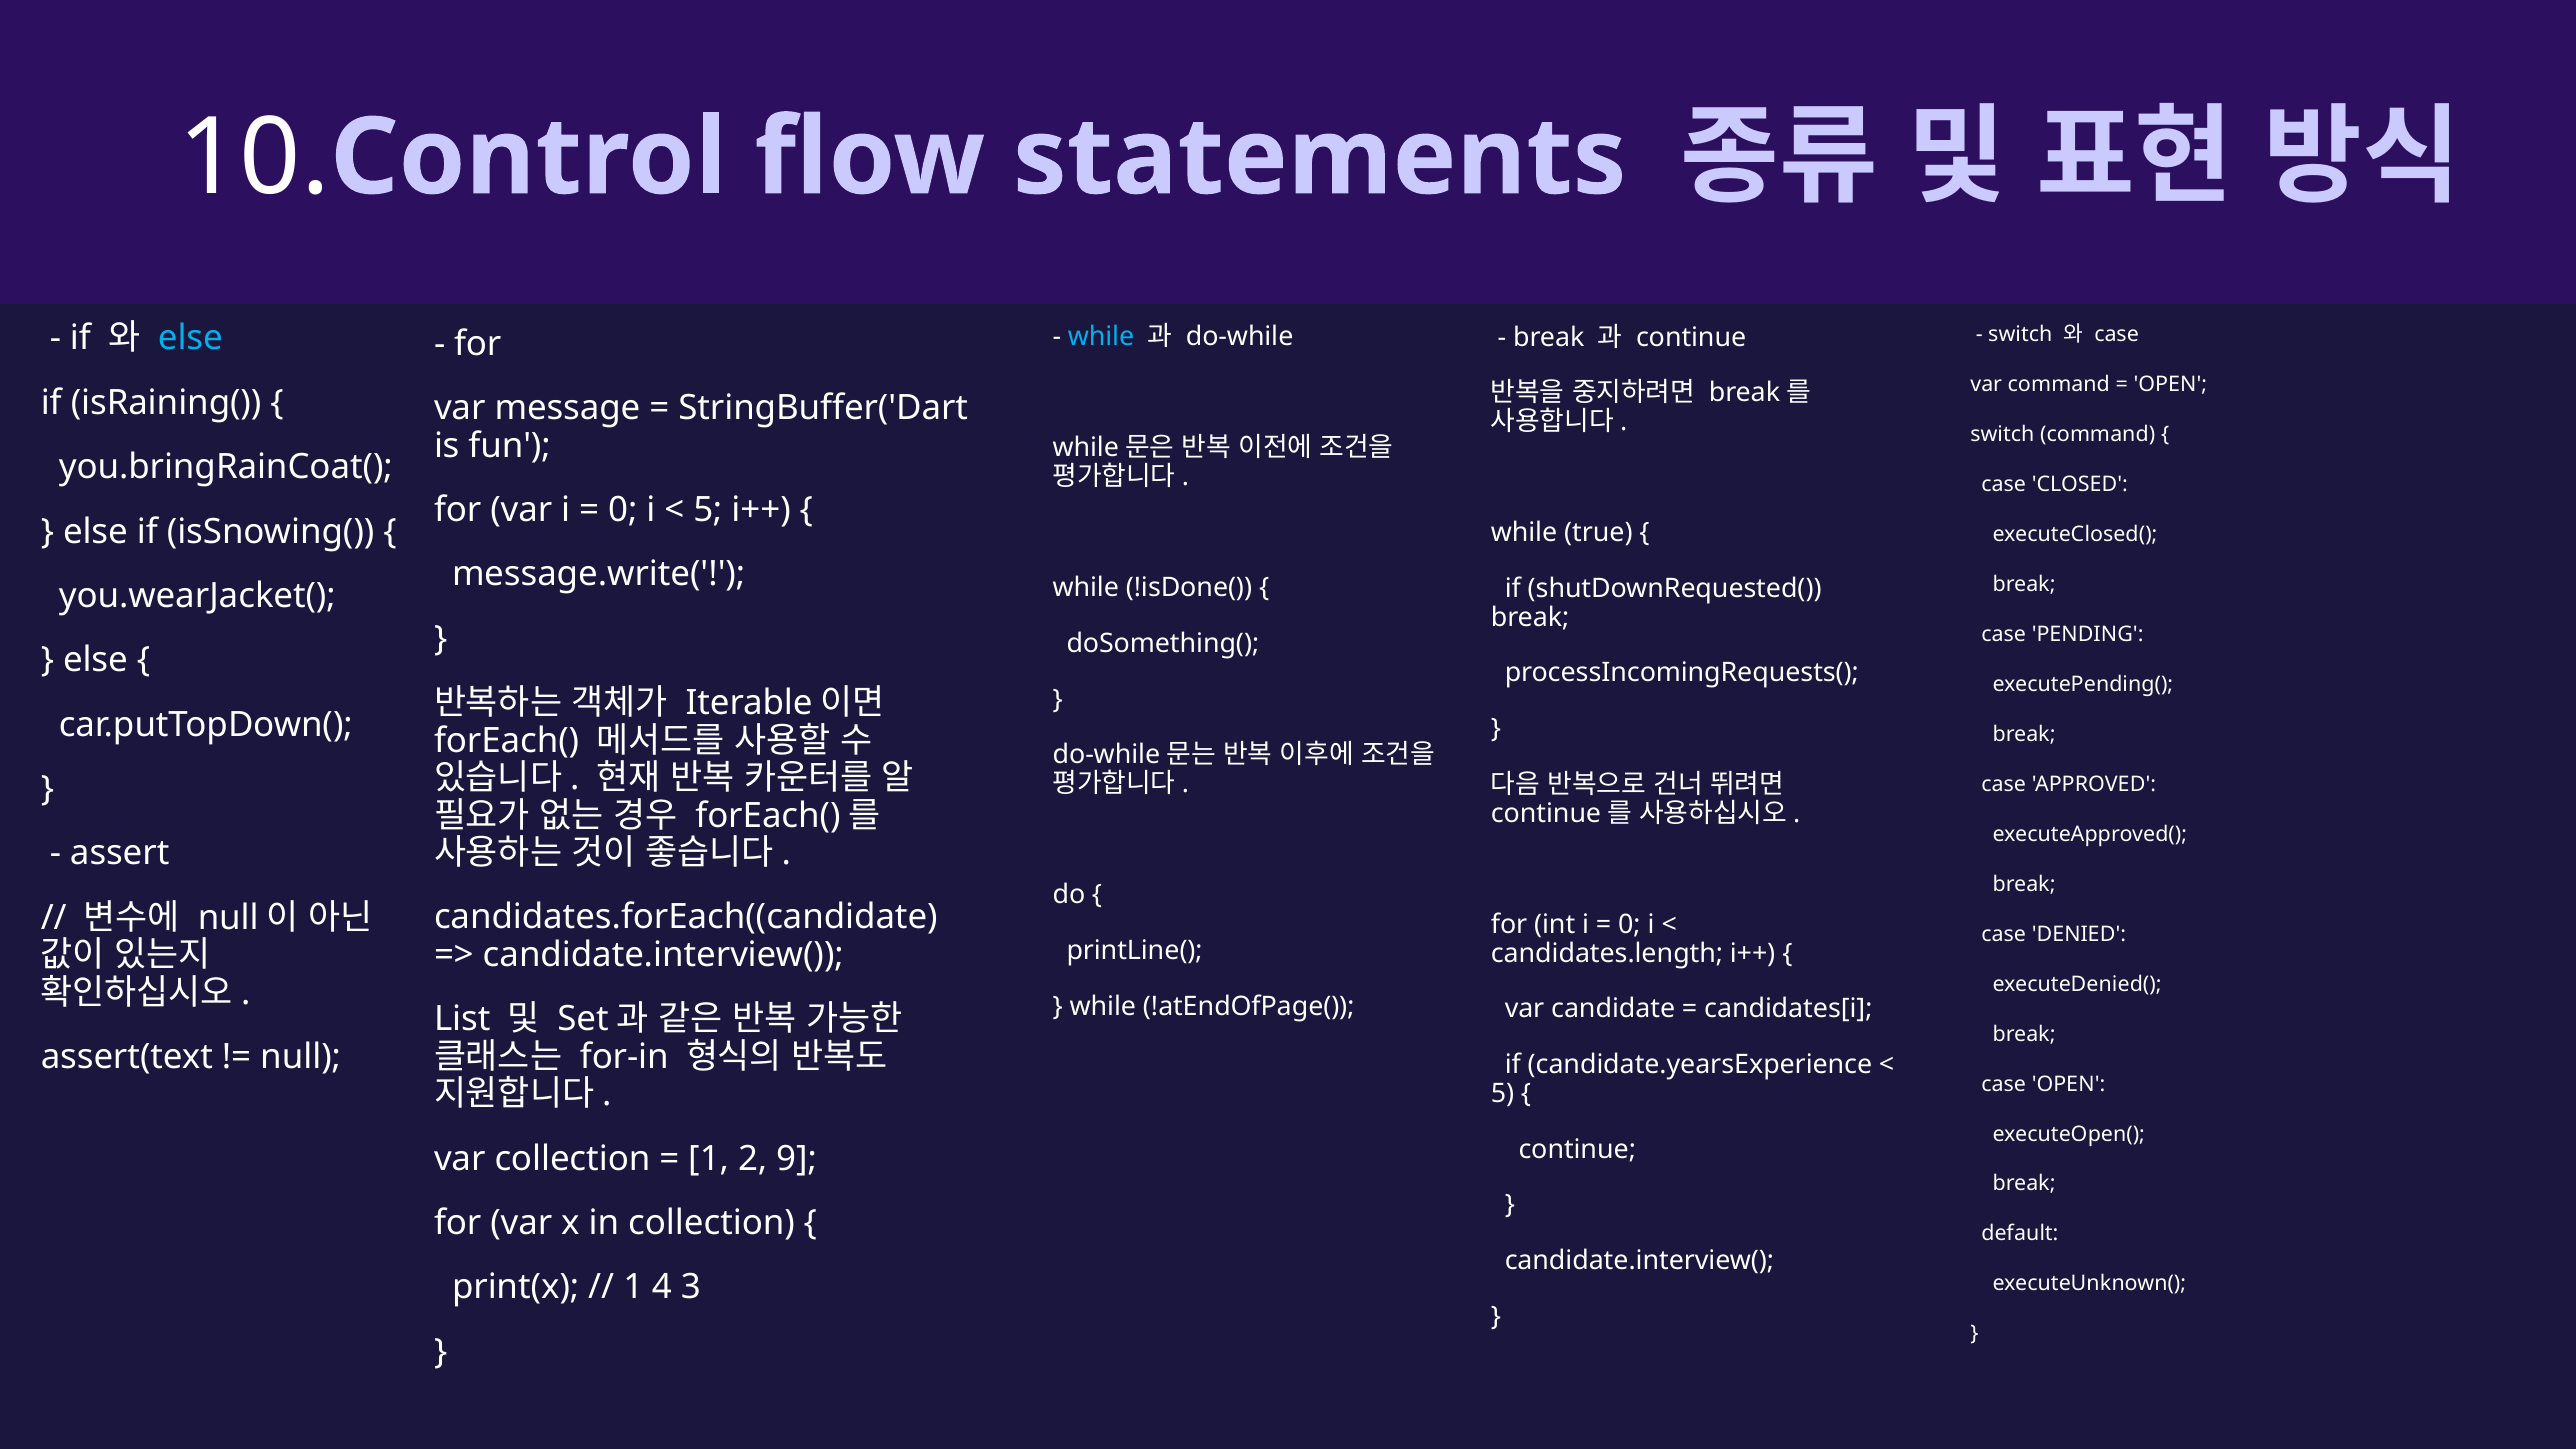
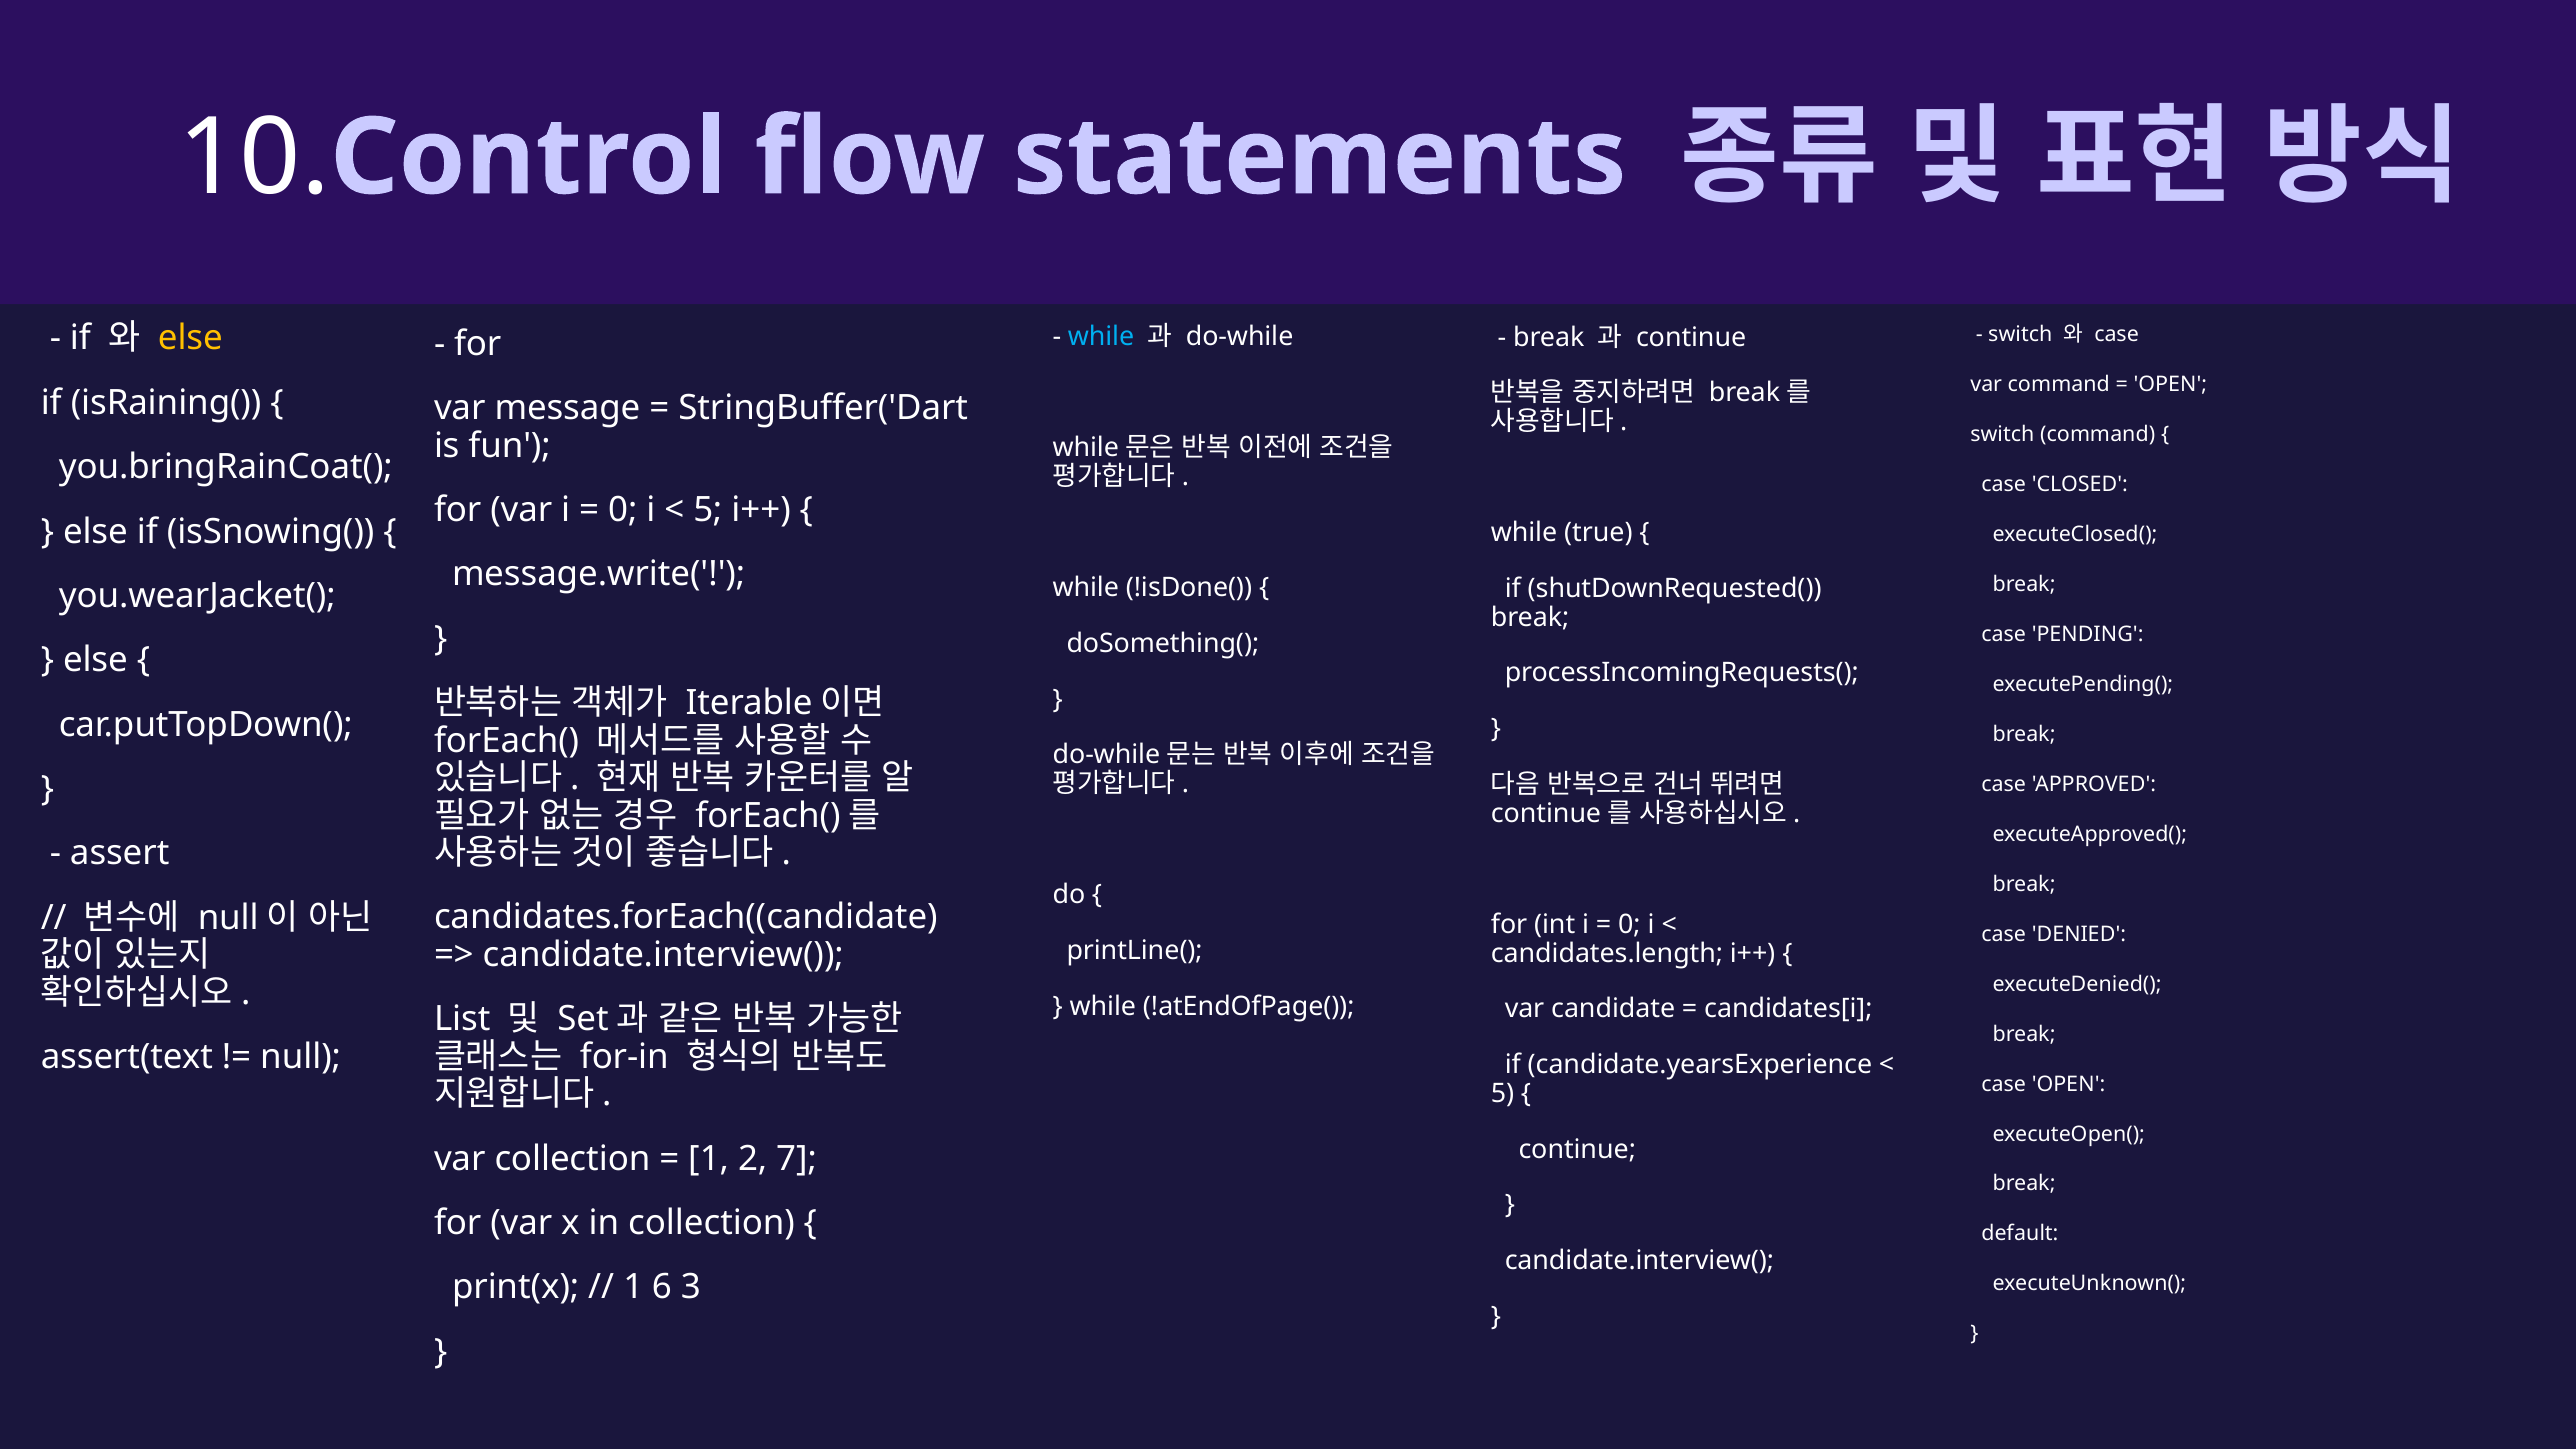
else at (190, 338) colour: light blue -> yellow
9: 9 -> 7
4: 4 -> 6
